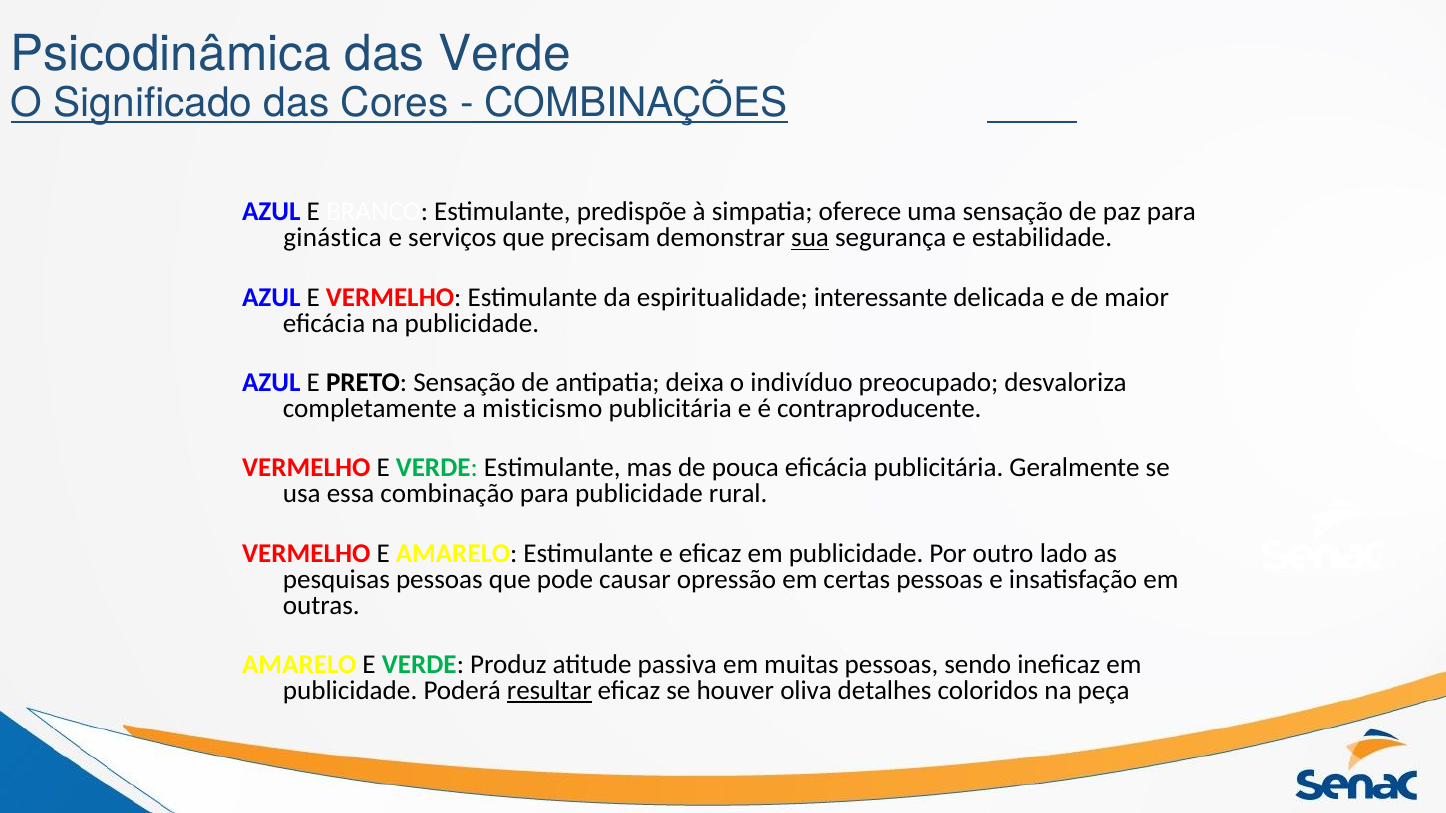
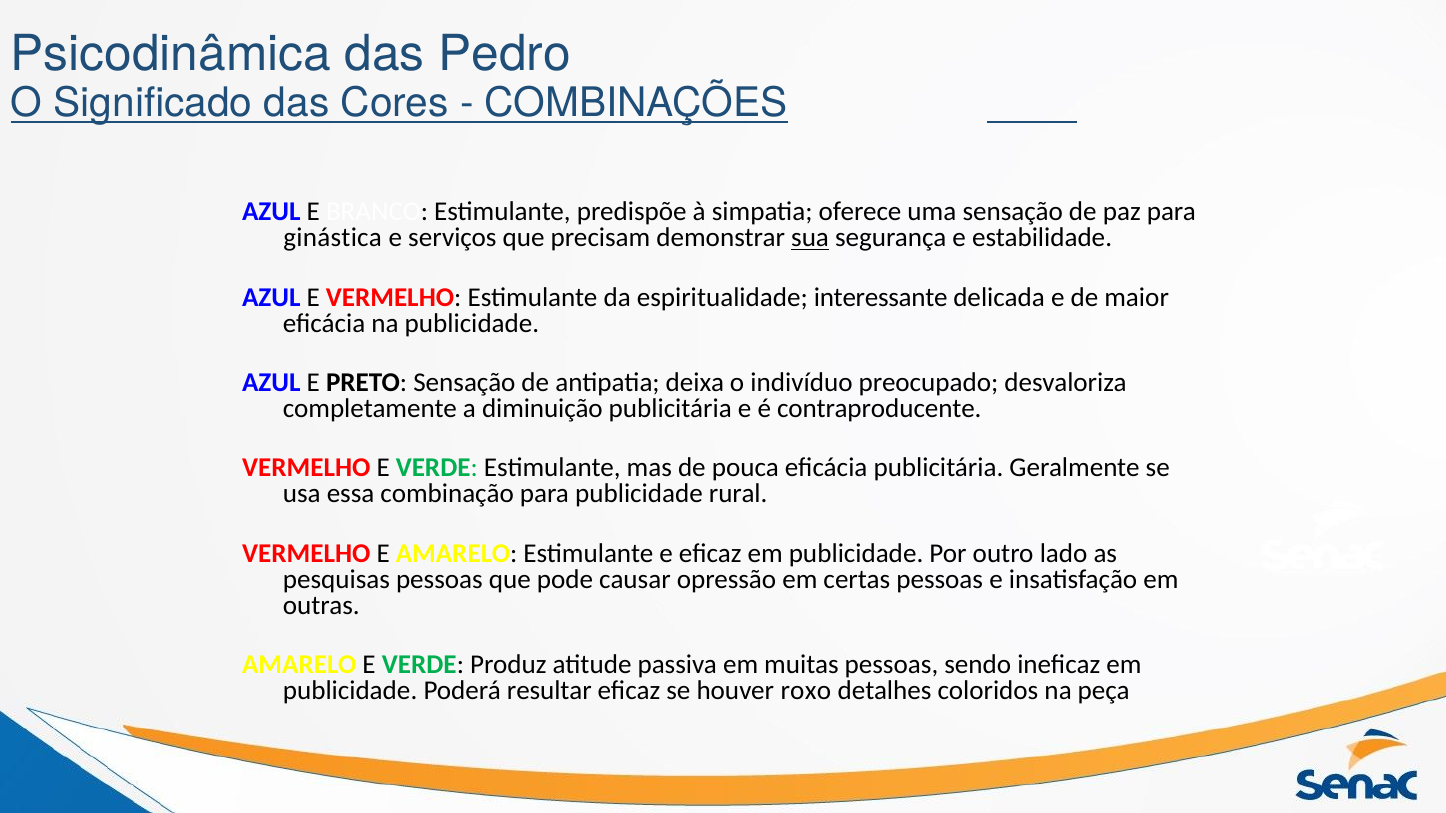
das Verde: Verde -> Pedro
misticismo: misticismo -> diminuição
resultar underline: present -> none
oliva: oliva -> roxo
